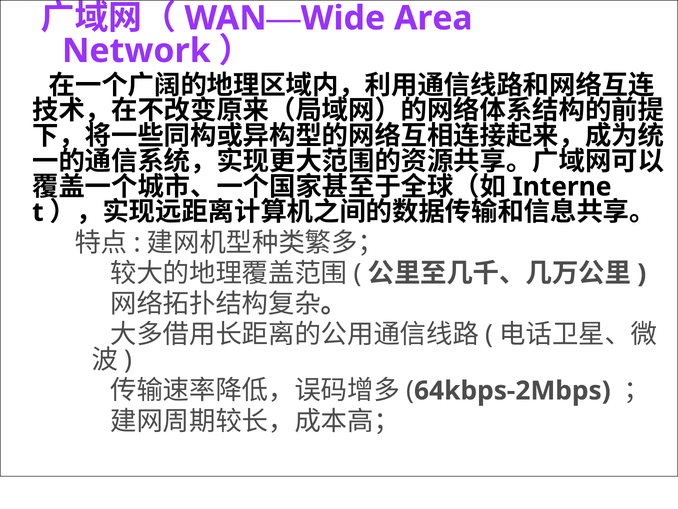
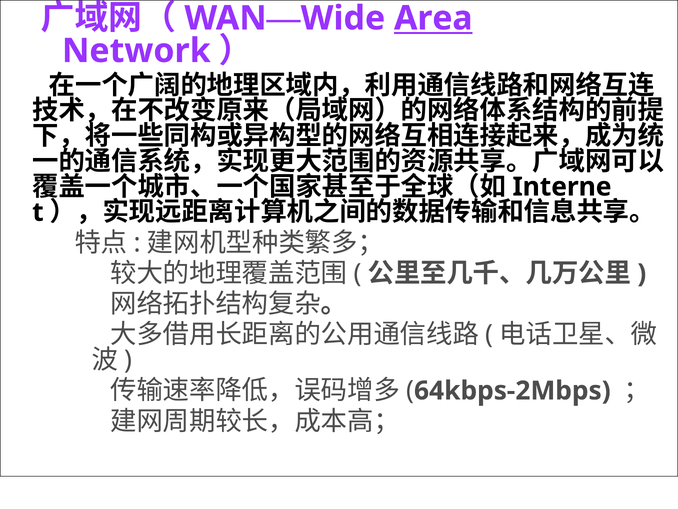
Area underline: none -> present
